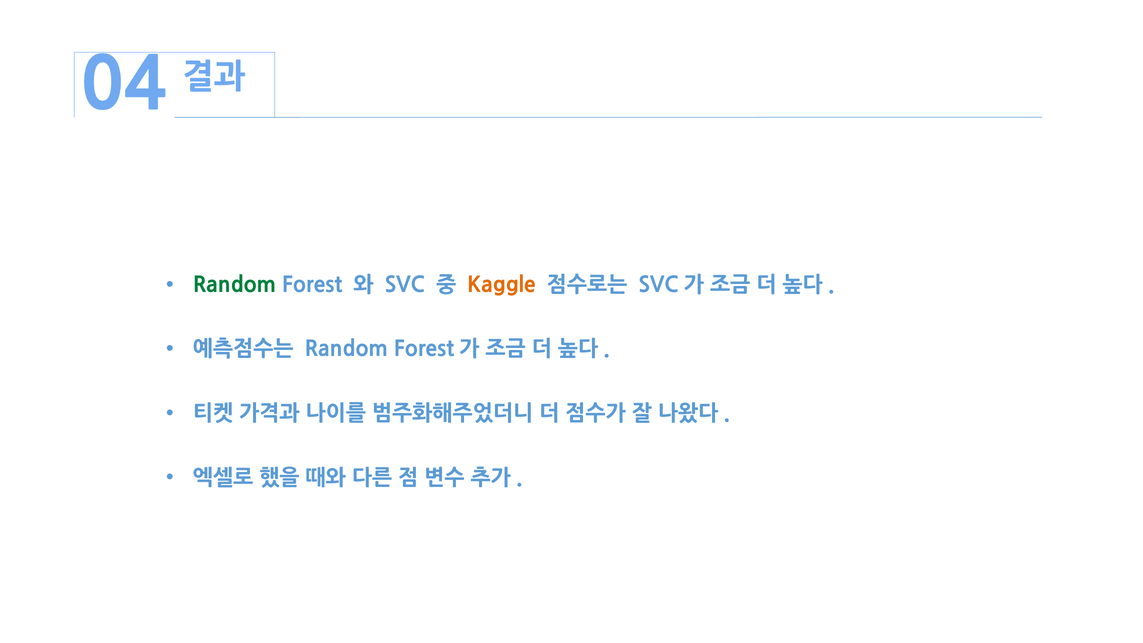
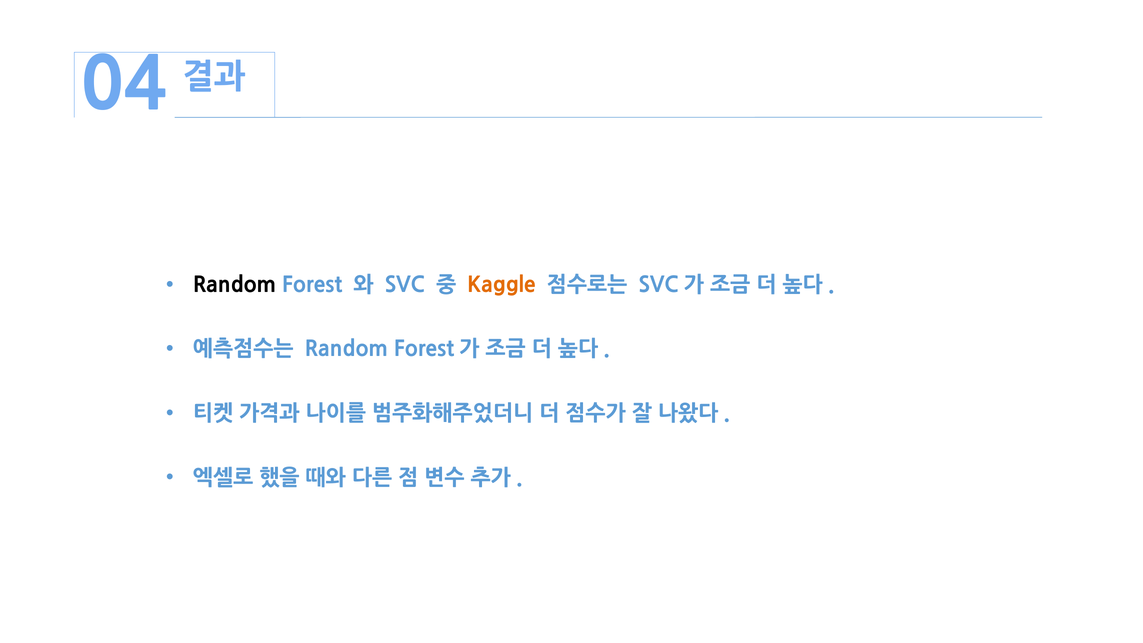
Random at (235, 285) colour: green -> black
